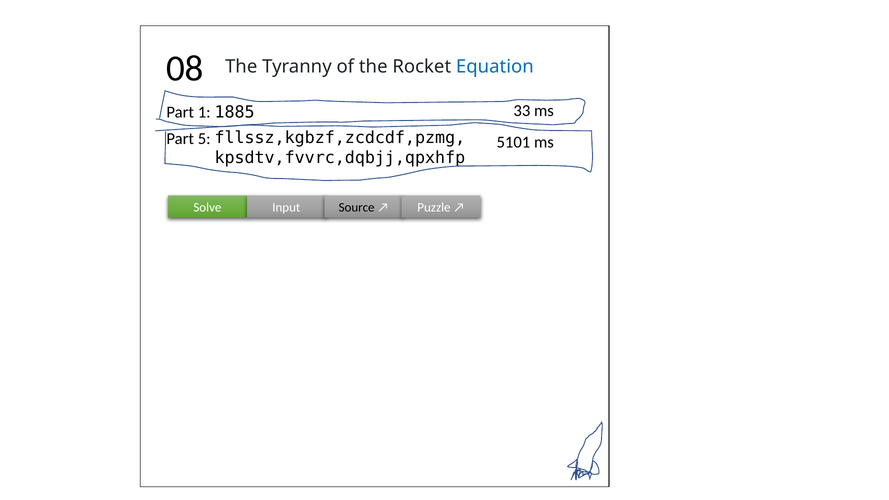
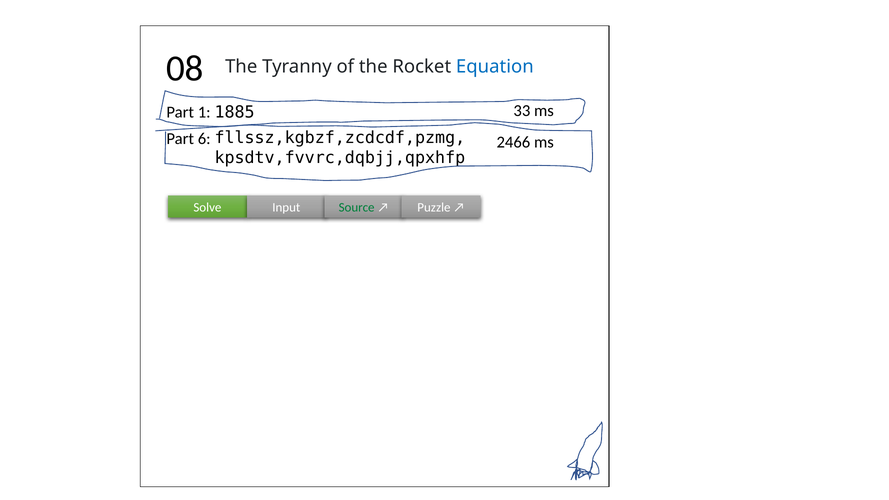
5: 5 -> 6
5101: 5101 -> 2466
Source colour: black -> green
